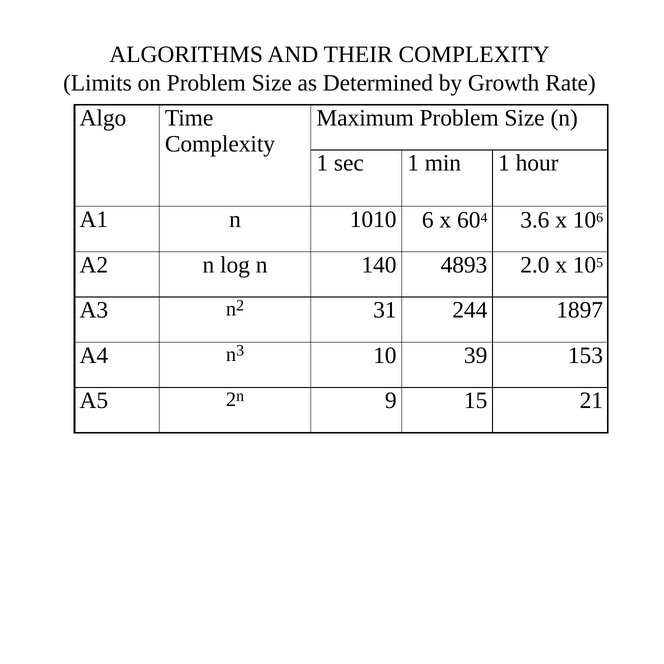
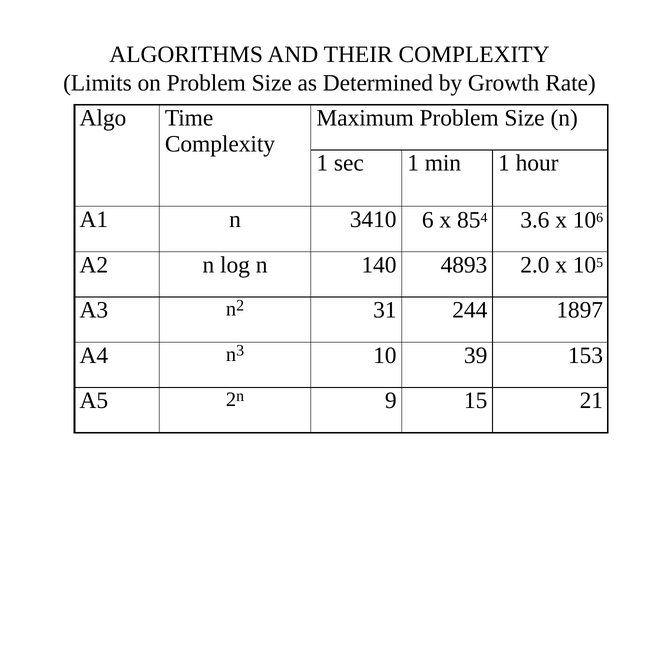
1010: 1010 -> 3410
60: 60 -> 85
